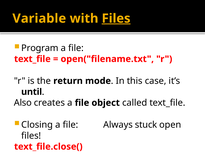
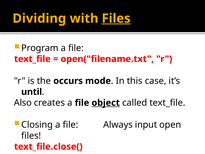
Variable: Variable -> Dividing
return: return -> occurs
object underline: none -> present
stuck: stuck -> input
